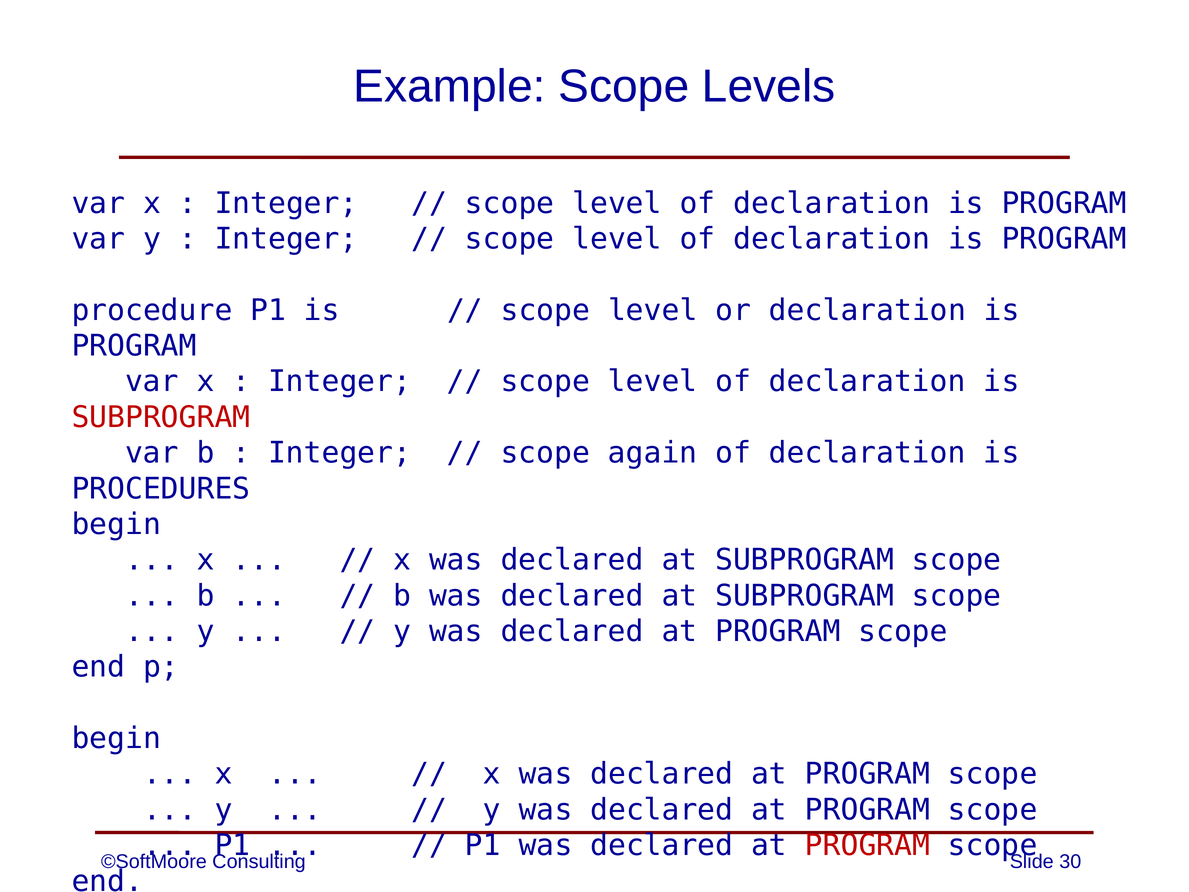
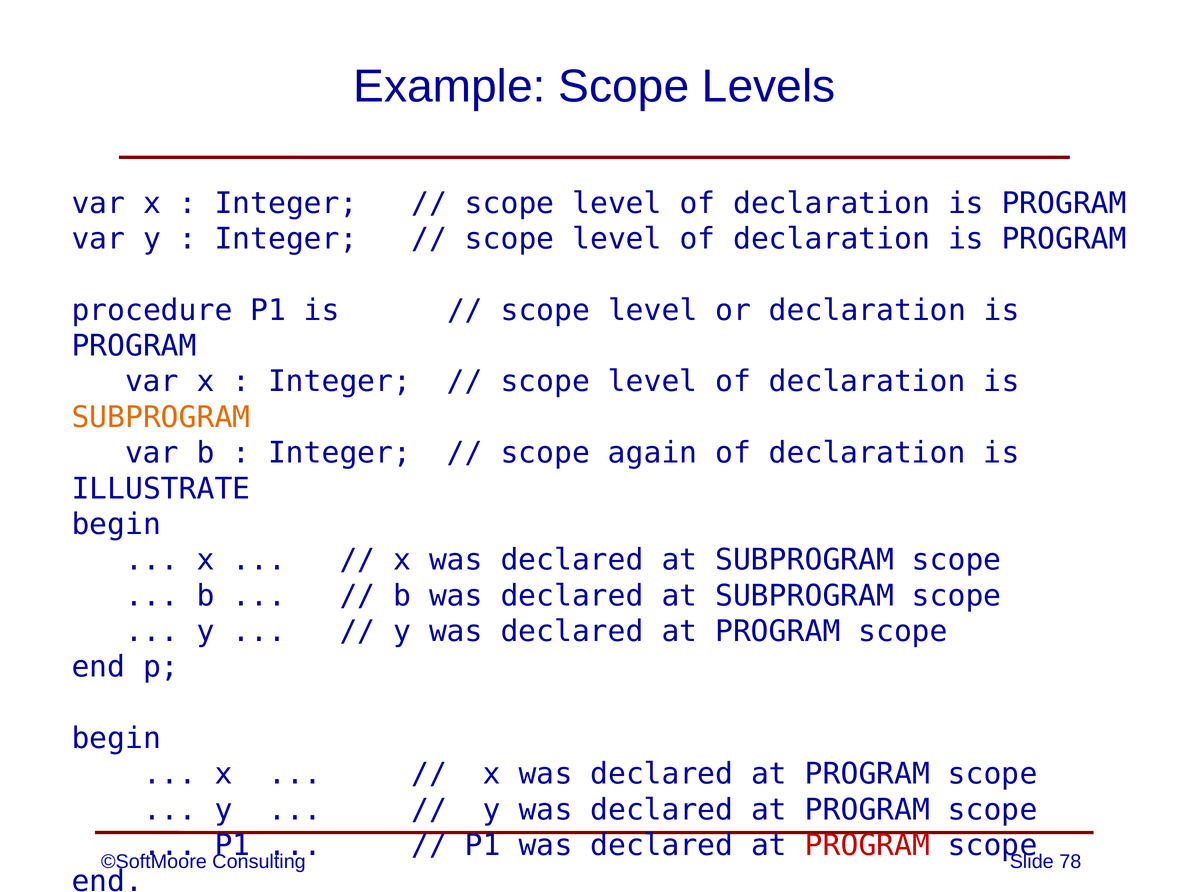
SUBPROGRAM at (161, 417) colour: red -> orange
PROCEDURES: PROCEDURES -> ILLUSTRATE
30: 30 -> 78
